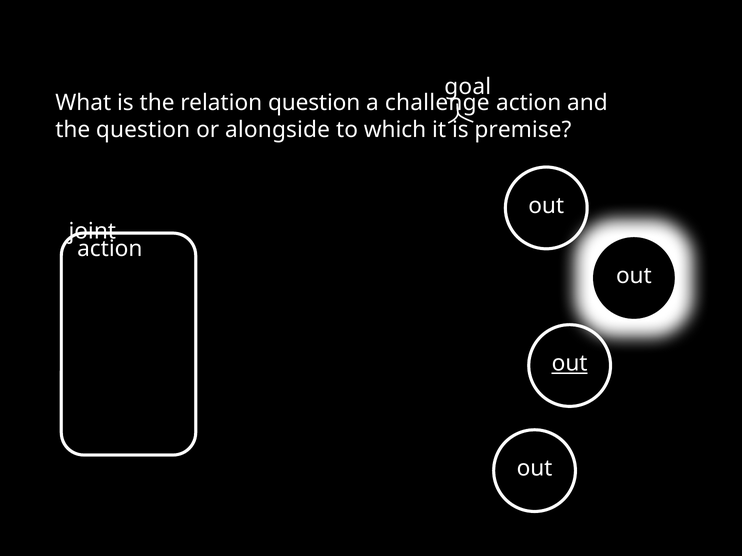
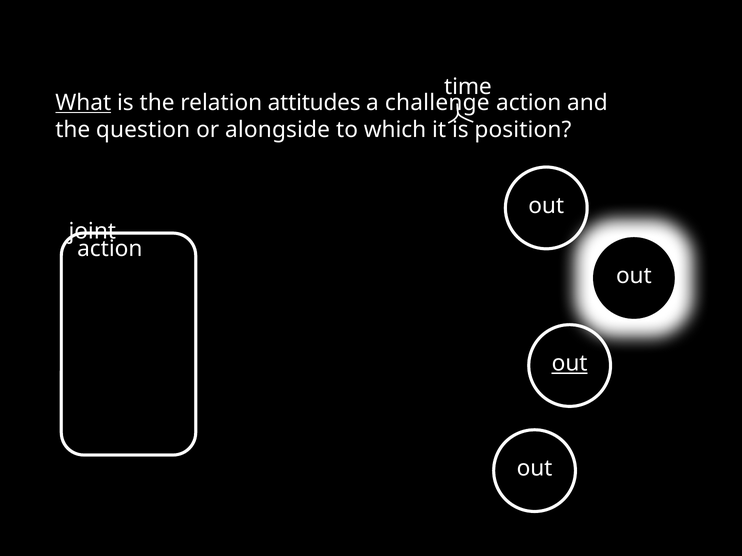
goal: goal -> time
What underline: none -> present
relation question: question -> attitudes
premise: premise -> position
